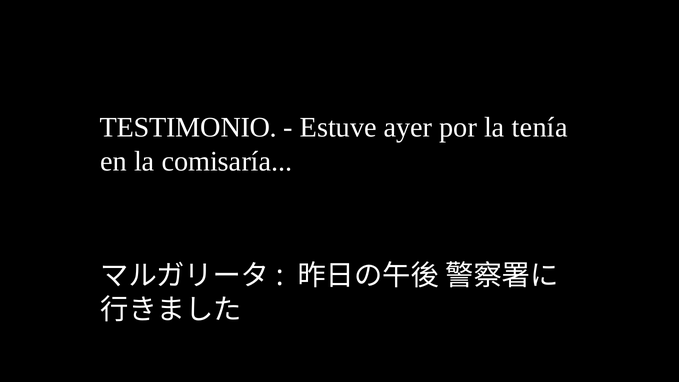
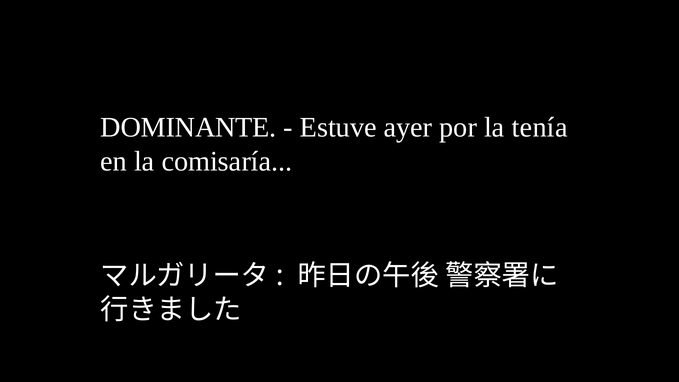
TESTIMONIO: TESTIMONIO -> DOMINANTE
